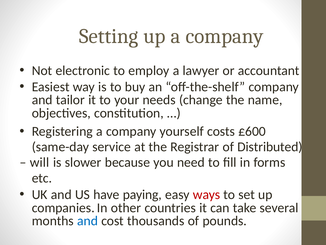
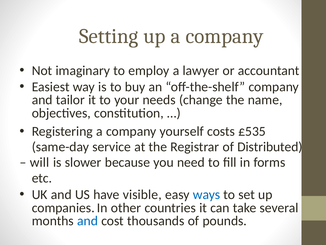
electronic: electronic -> imaginary
£600: £600 -> £535
paying: paying -> visible
ways colour: red -> blue
